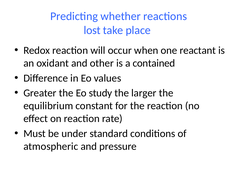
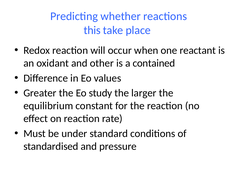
lost: lost -> this
atmospheric: atmospheric -> standardised
